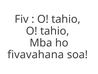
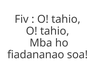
fivavahana: fivavahana -> fiadananao
